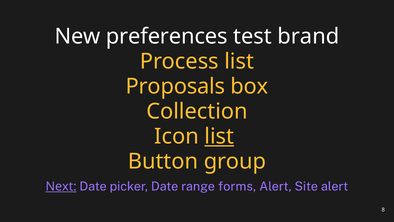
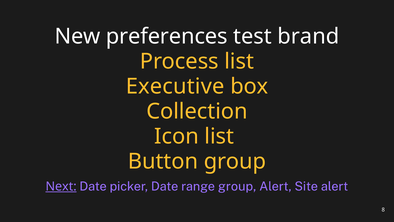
Proposals: Proposals -> Executive
list at (219, 136) underline: present -> none
range forms: forms -> group
